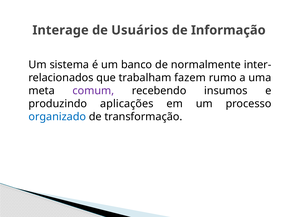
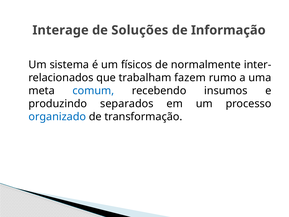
Usuários: Usuários -> Soluções
banco: banco -> físicos
comum colour: purple -> blue
aplicações: aplicações -> separados
